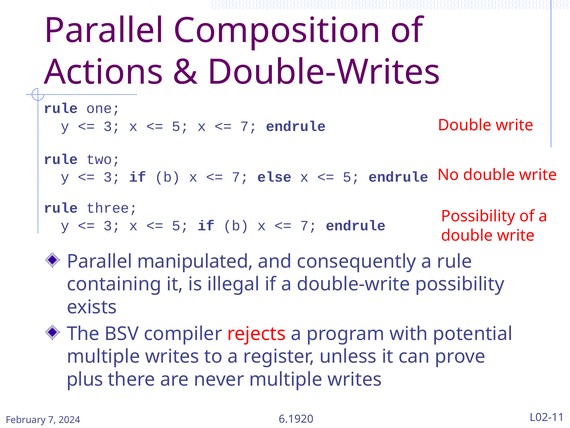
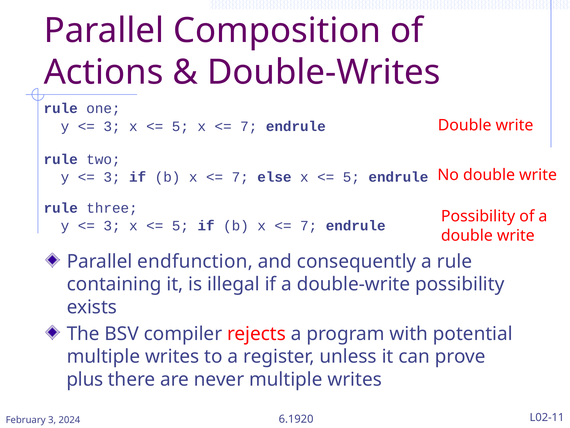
manipulated: manipulated -> endfunction
February 7: 7 -> 3
